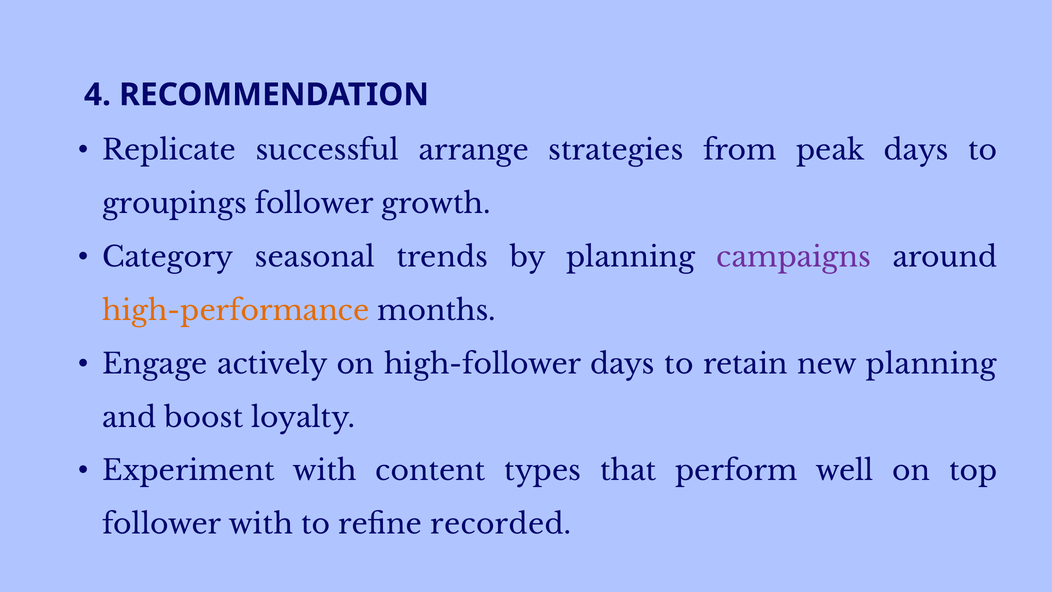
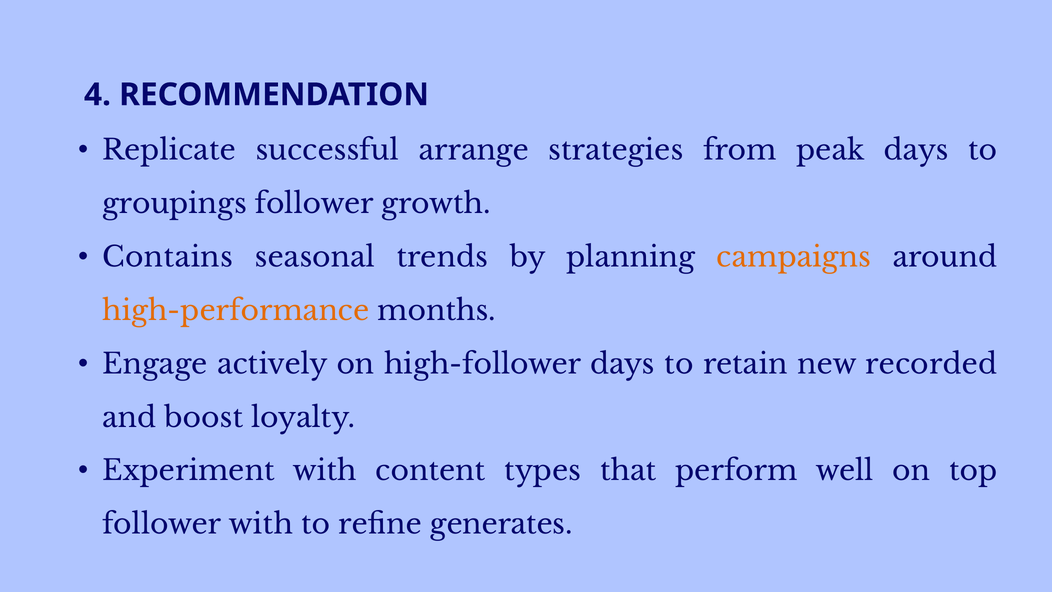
Category: Category -> Contains
campaigns colour: purple -> orange
new planning: planning -> recorded
recorded: recorded -> generates
